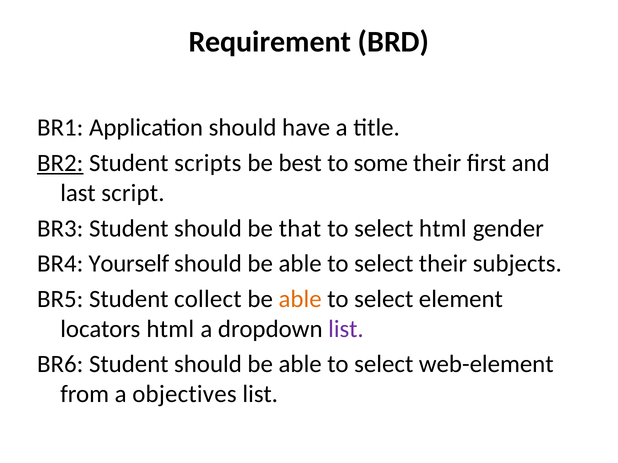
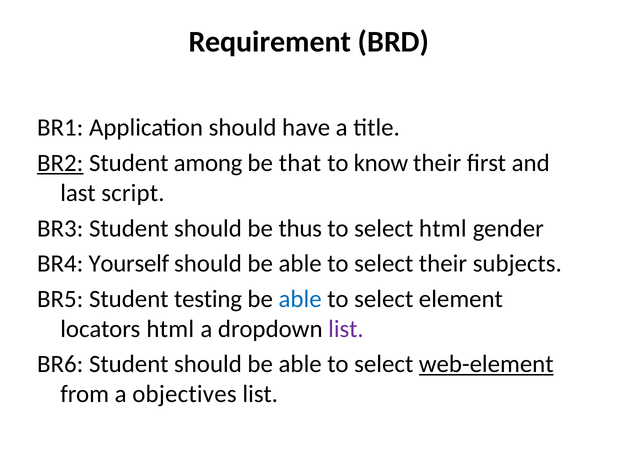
scripts: scripts -> among
best: best -> that
some: some -> know
that: that -> thus
collect: collect -> testing
able at (300, 299) colour: orange -> blue
web-element underline: none -> present
